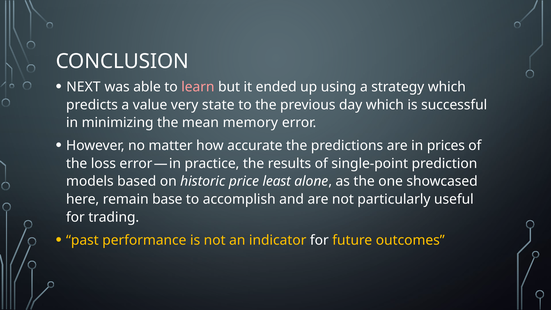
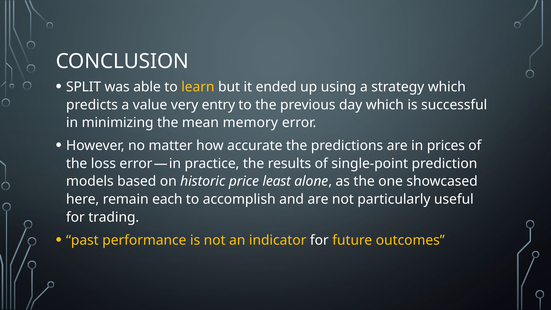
NEXT: NEXT -> SPLIT
learn colour: pink -> yellow
state: state -> entry
base: base -> each
